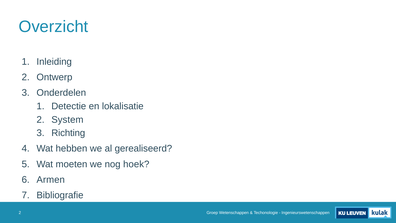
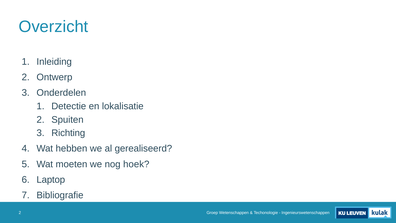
System: System -> Spuiten
Armen: Armen -> Laptop
